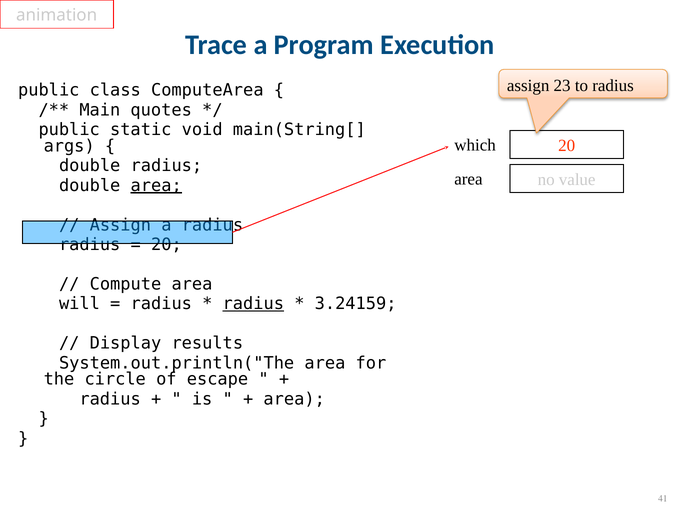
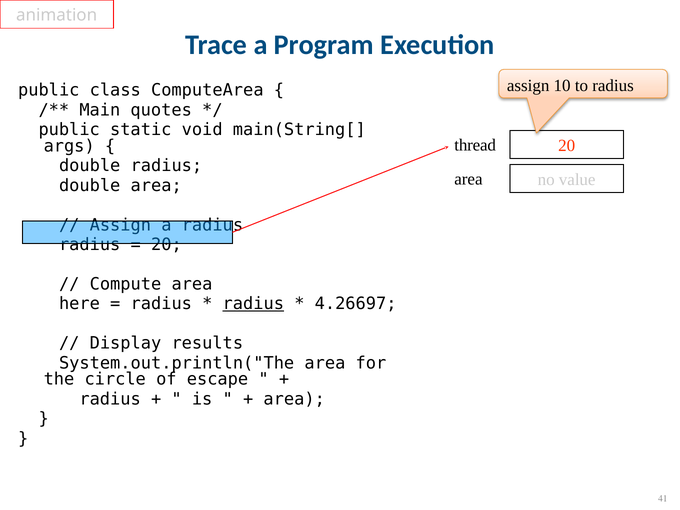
23: 23 -> 10
which: which -> thread
area at (156, 185) underline: present -> none
will: will -> here
3.24159: 3.24159 -> 4.26697
